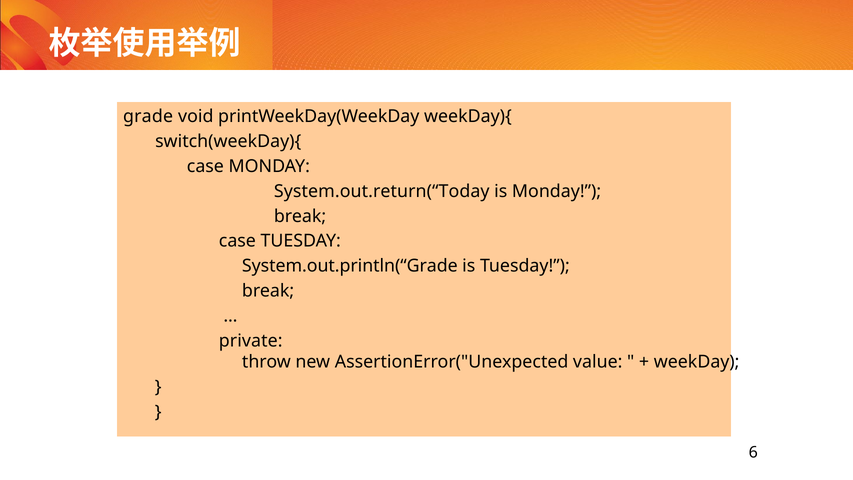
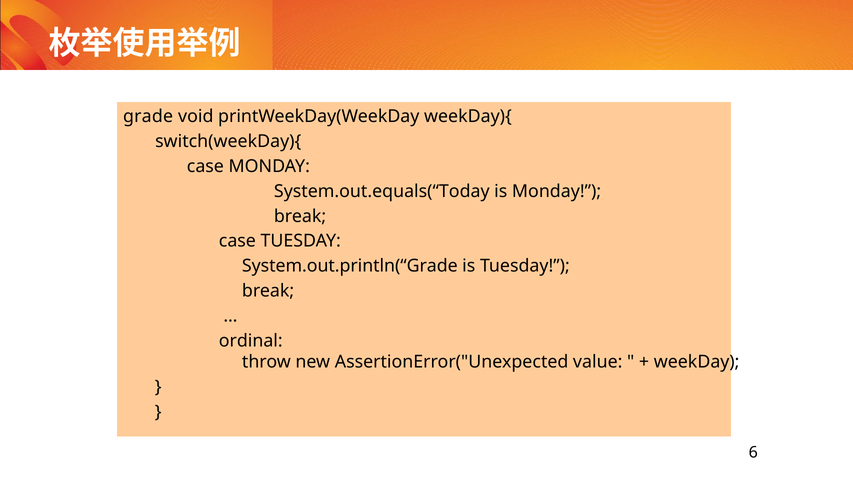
System.out.return(“Today: System.out.return(“Today -> System.out.equals(“Today
private: private -> ordinal
